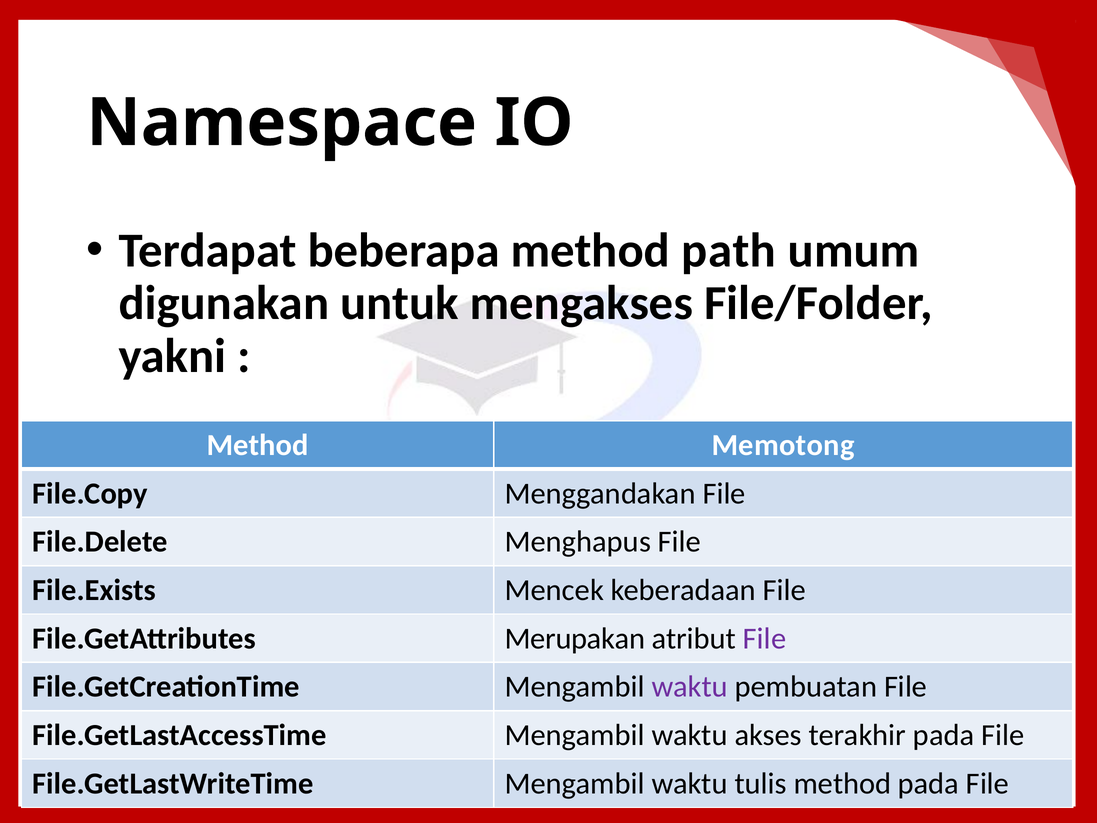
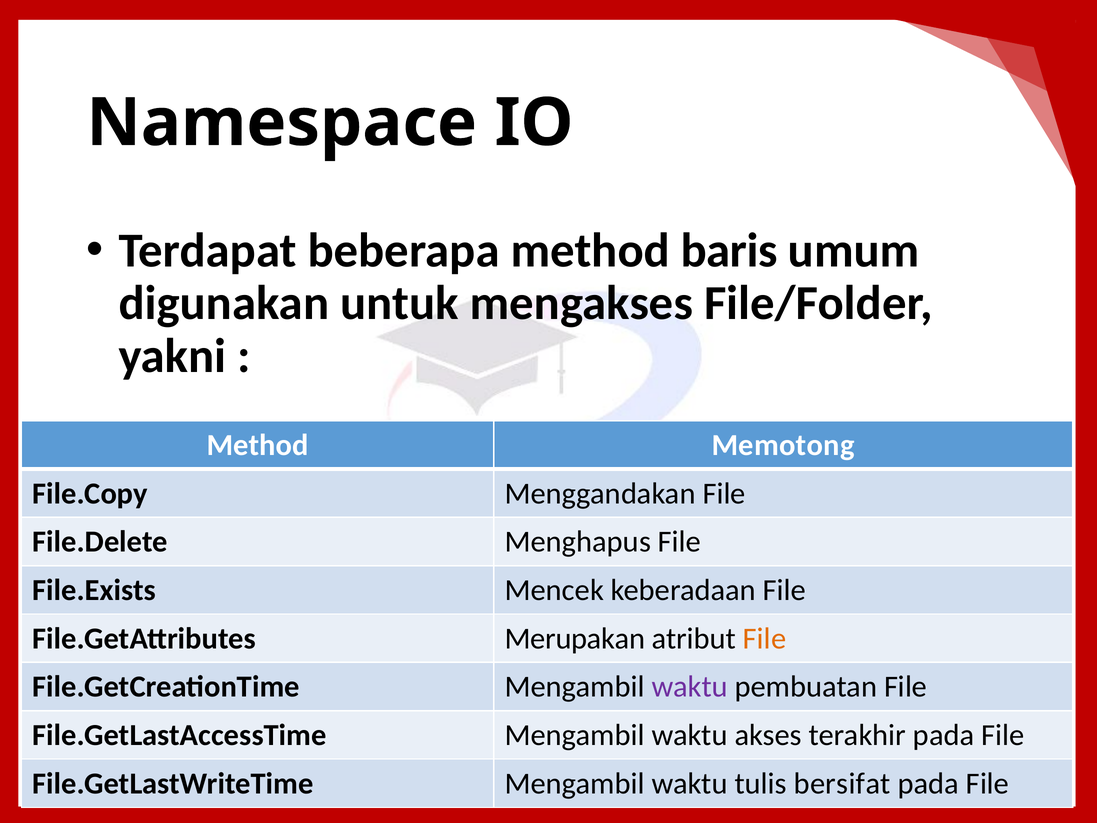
path: path -> baris
File at (765, 638) colour: purple -> orange
tulis method: method -> bersifat
